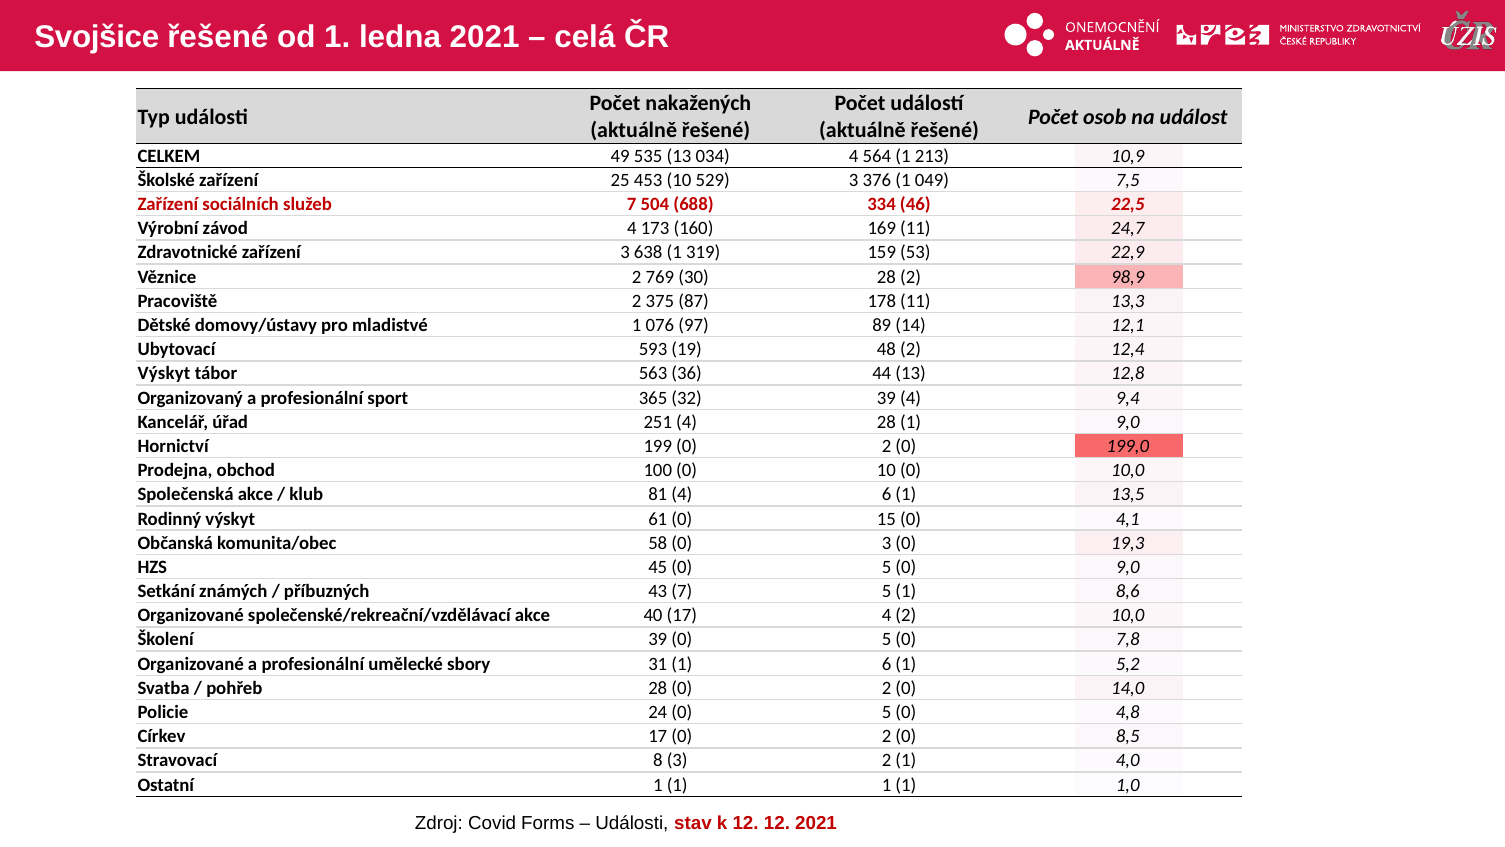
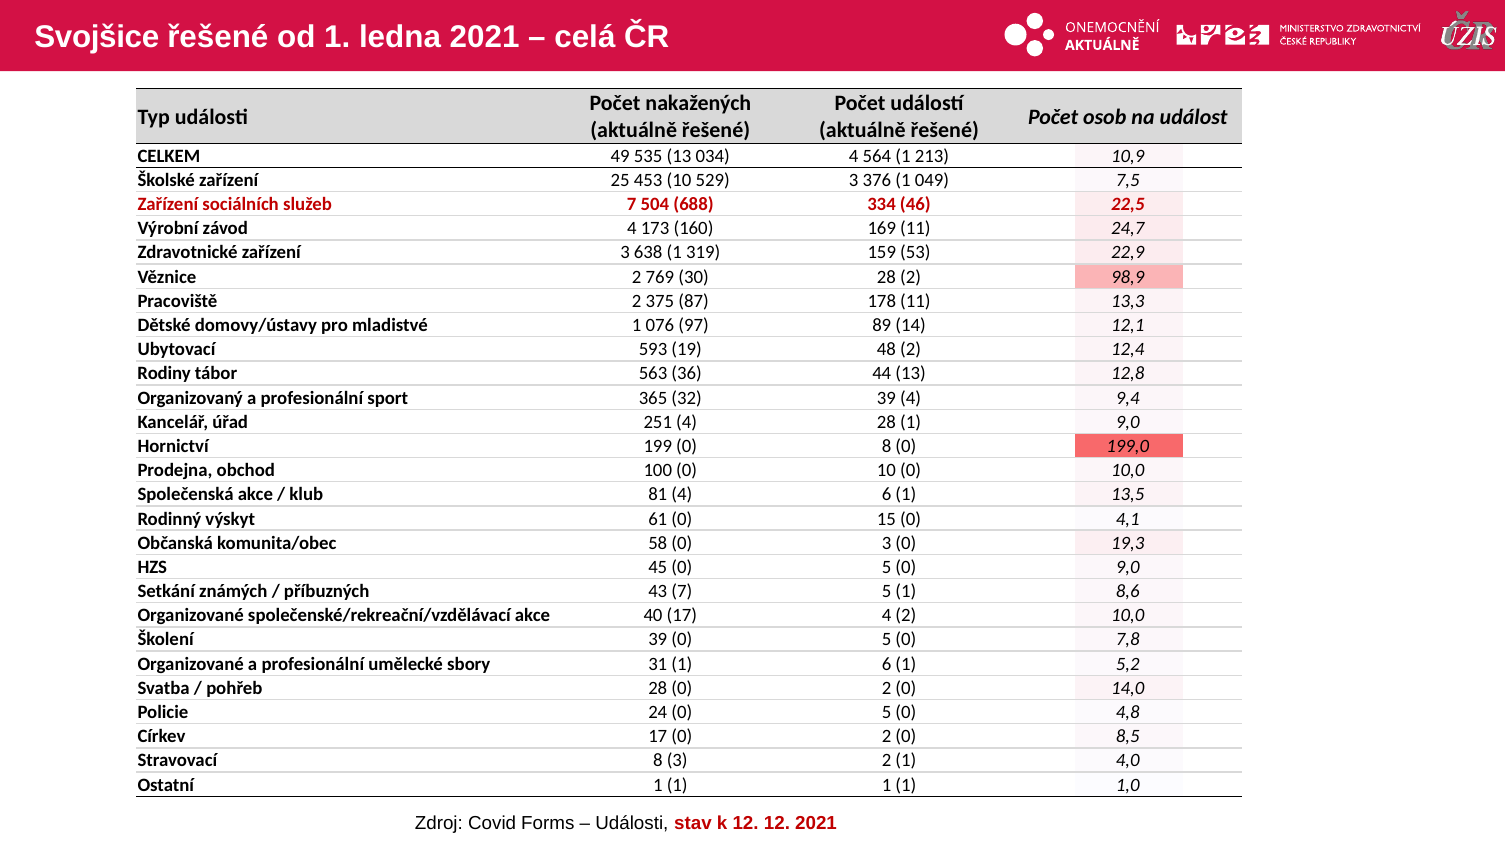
Výskyt at (164, 374): Výskyt -> Rodiny
199 0 2: 2 -> 8
